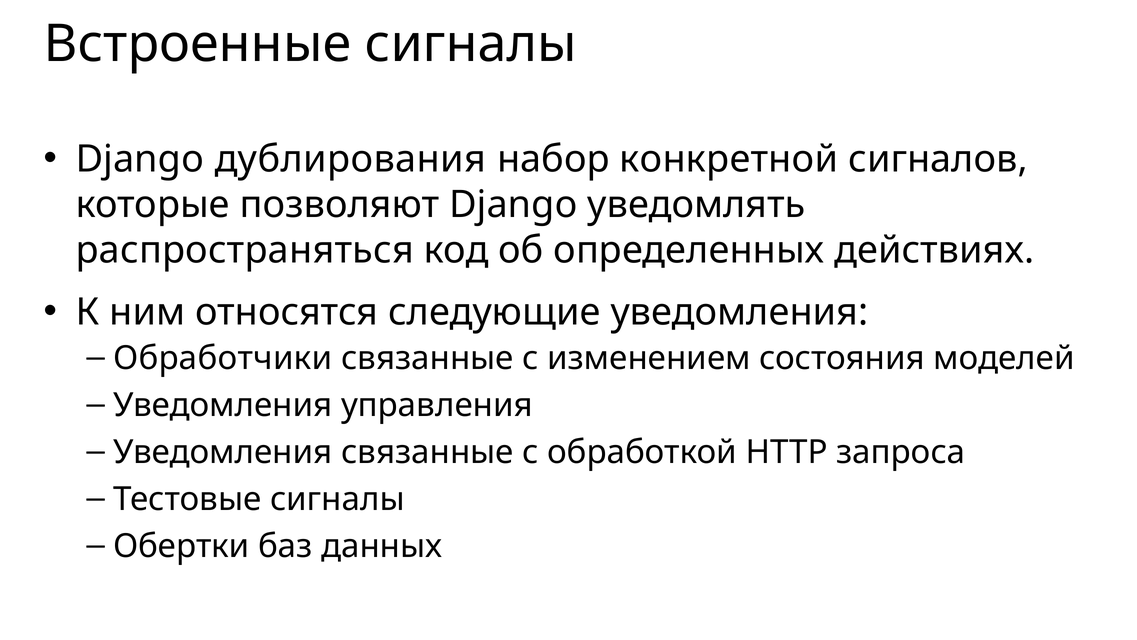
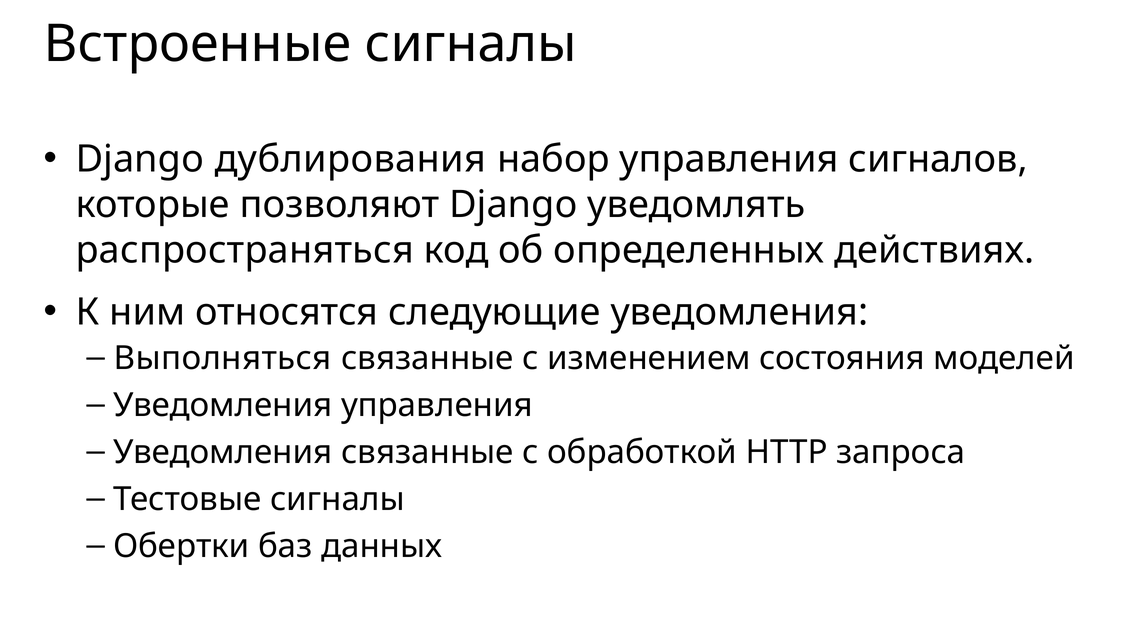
набор конкретной: конкретной -> управления
Обработчики: Обработчики -> Выполняться
